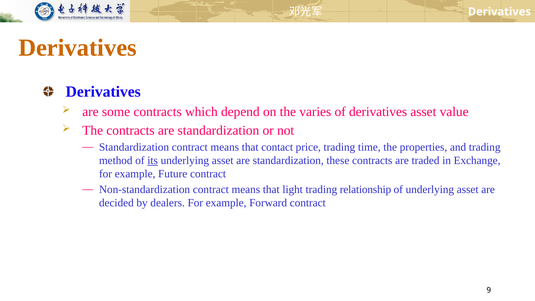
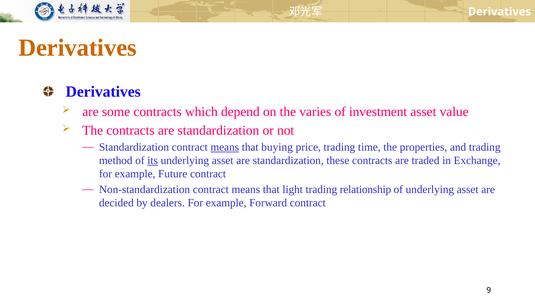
of derivatives: derivatives -> investment
means at (225, 147) underline: none -> present
contact: contact -> buying
